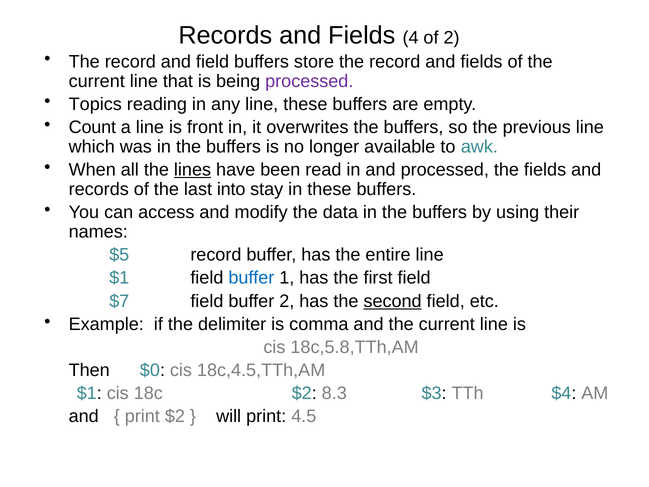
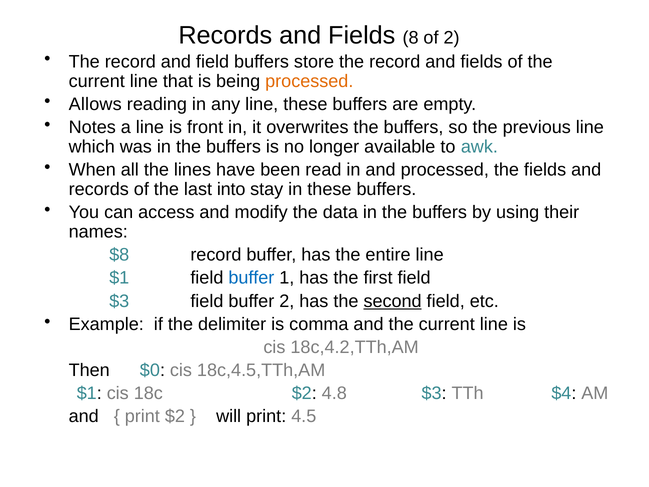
4: 4 -> 8
processed at (309, 81) colour: purple -> orange
Topics: Topics -> Allows
Count: Count -> Notes
lines underline: present -> none
$5: $5 -> $8
$7 at (119, 301): $7 -> $3
18c,5.8,TTh,AM: 18c,5.8,TTh,AM -> 18c,4.2,TTh,AM
8.3: 8.3 -> 4.8
